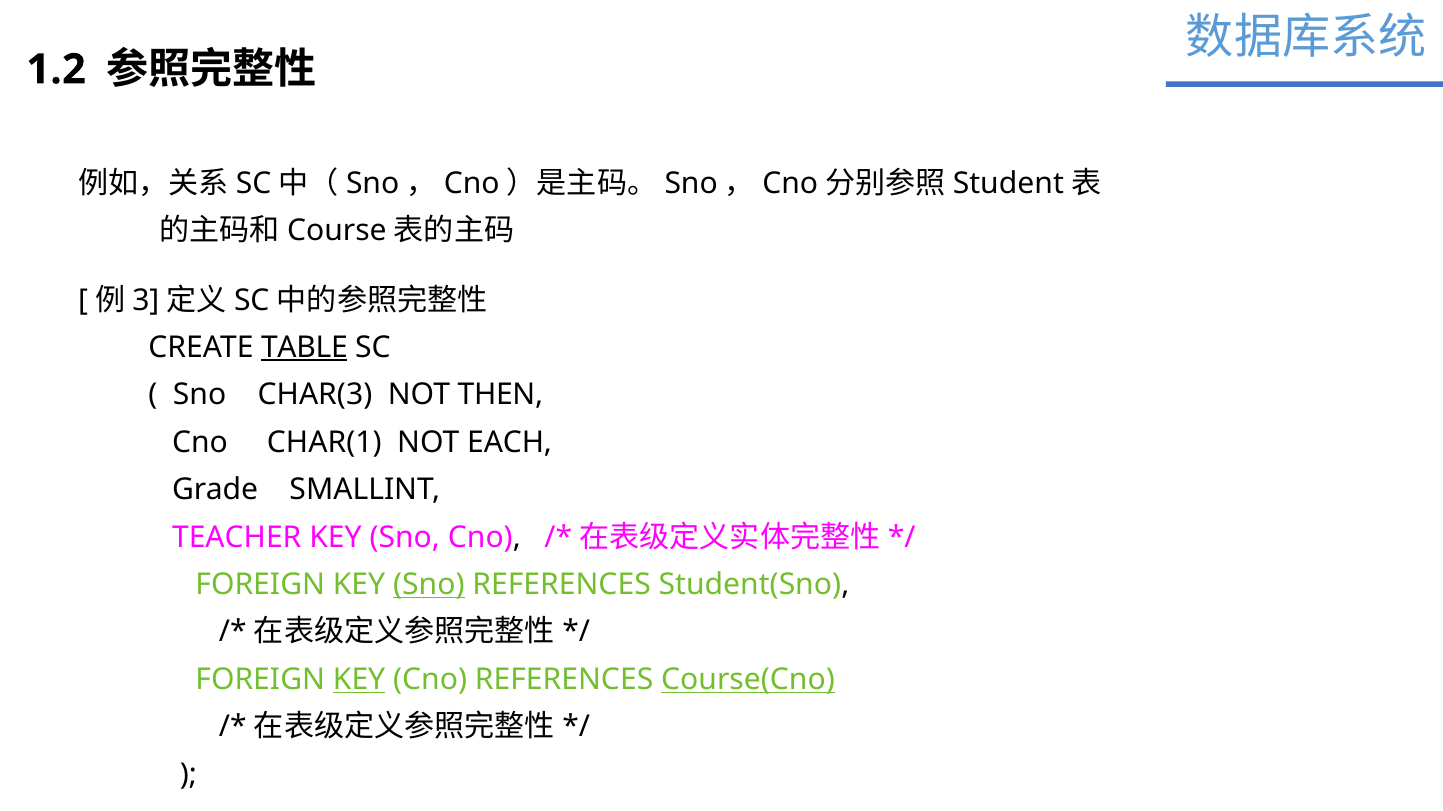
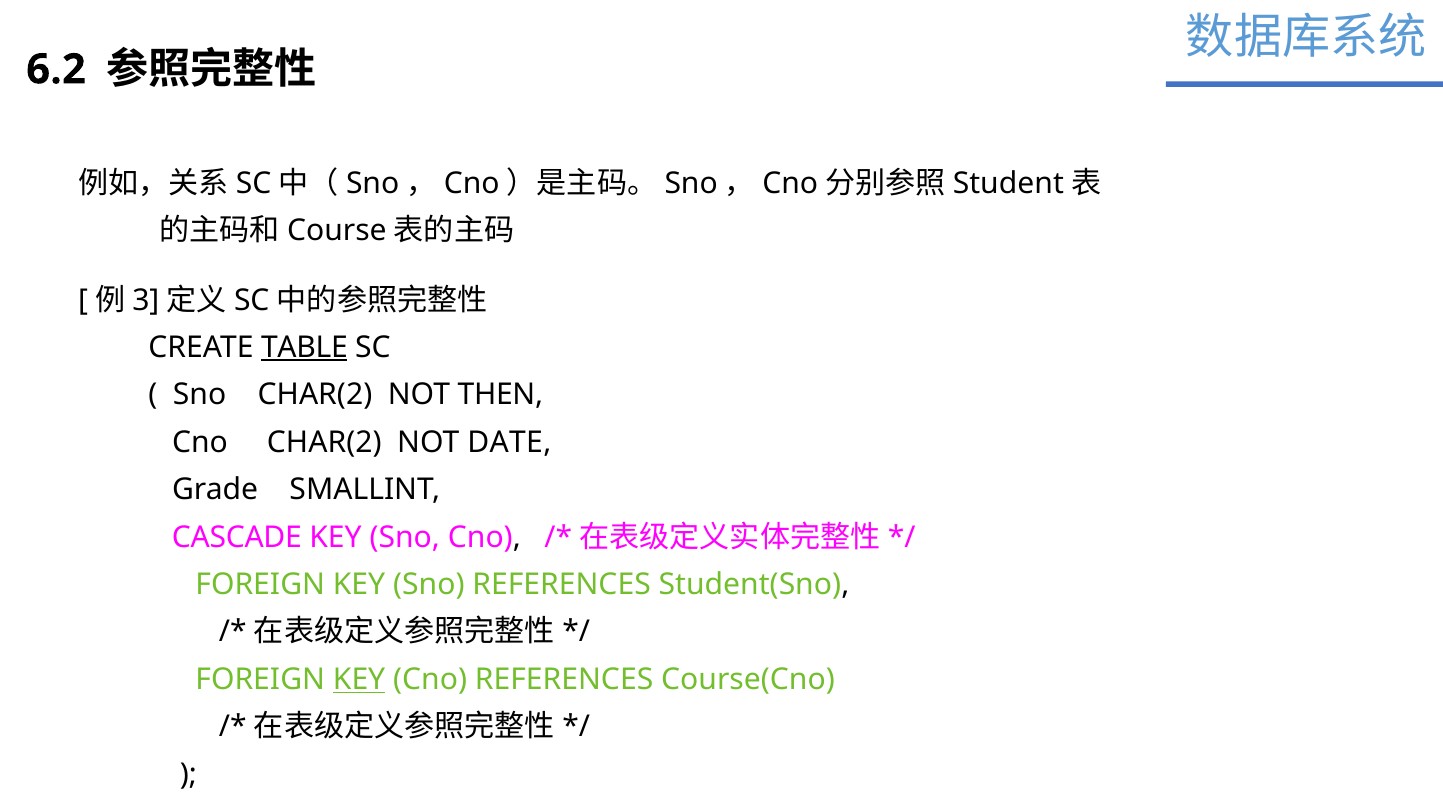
1.2: 1.2 -> 6.2
Sno CHAR(3: CHAR(3 -> CHAR(2
Cno CHAR(1: CHAR(1 -> CHAR(2
EACH: EACH -> DATE
TEACHER: TEACHER -> CASCADE
Sno at (429, 585) underline: present -> none
Course(Cno underline: present -> none
